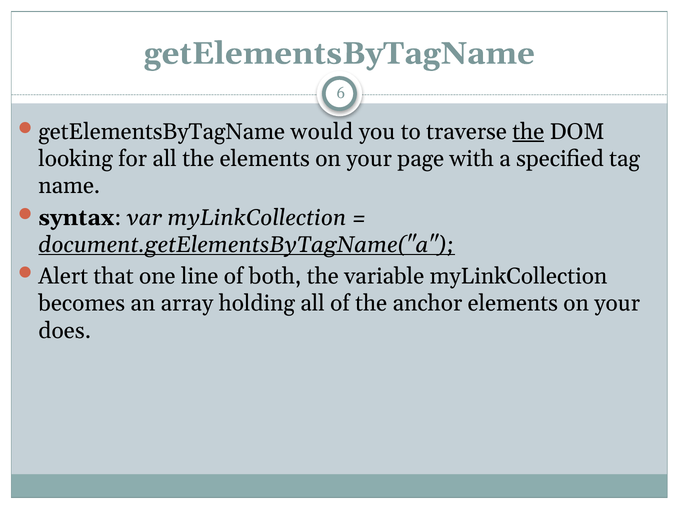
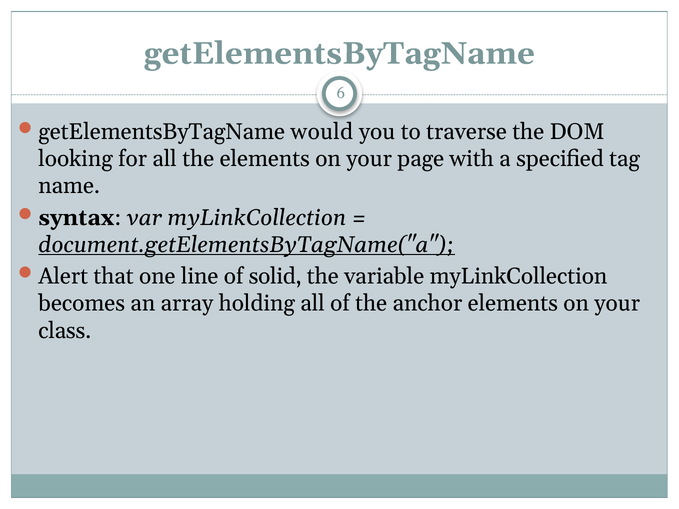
the at (528, 132) underline: present -> none
both: both -> solid
does: does -> class
